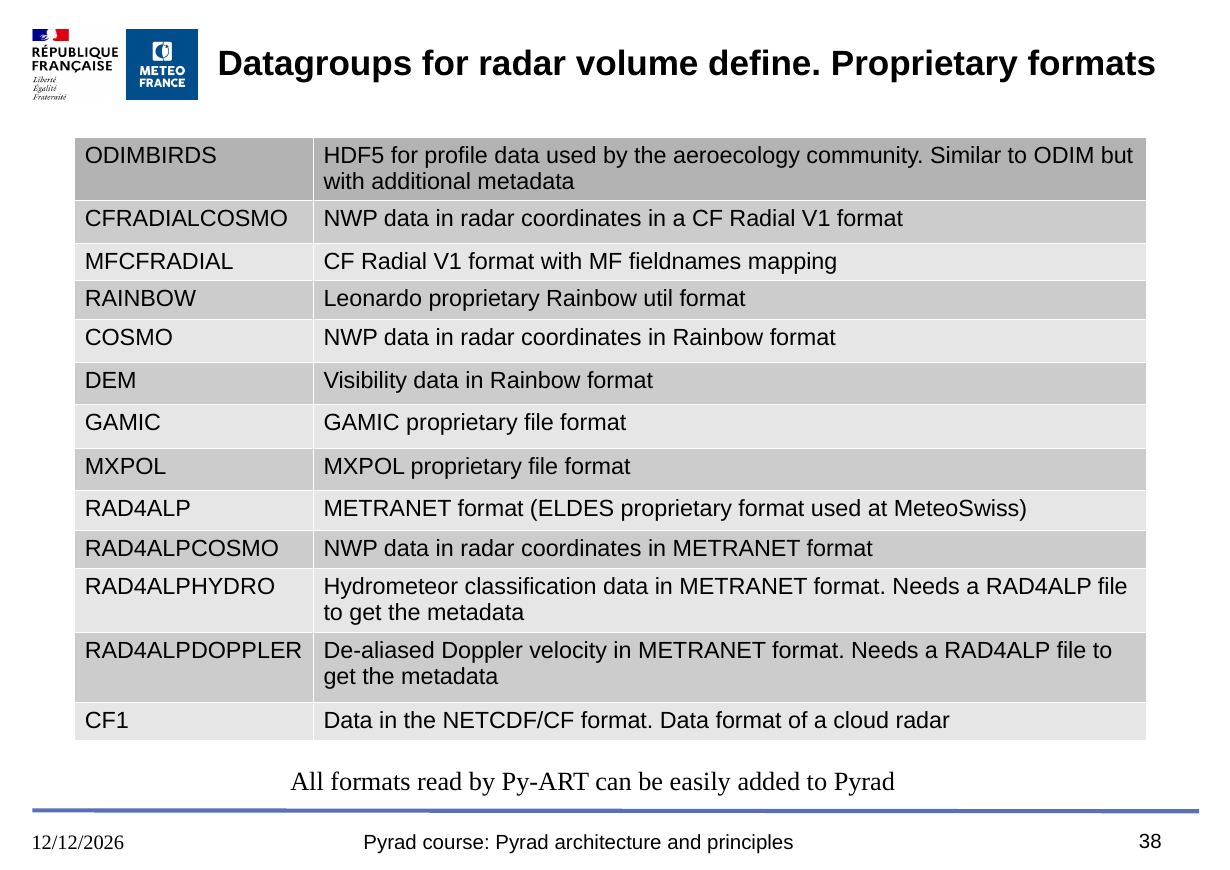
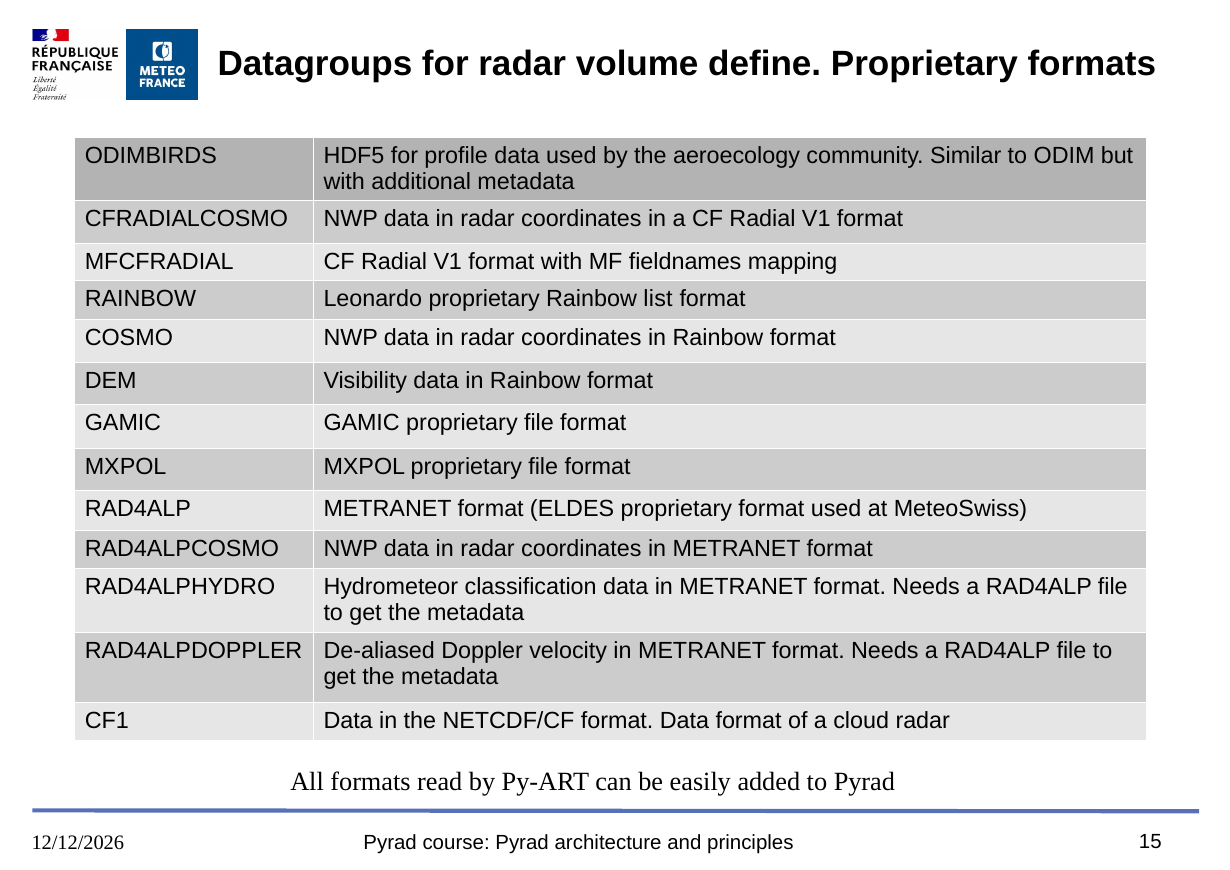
util: util -> list
38: 38 -> 15
